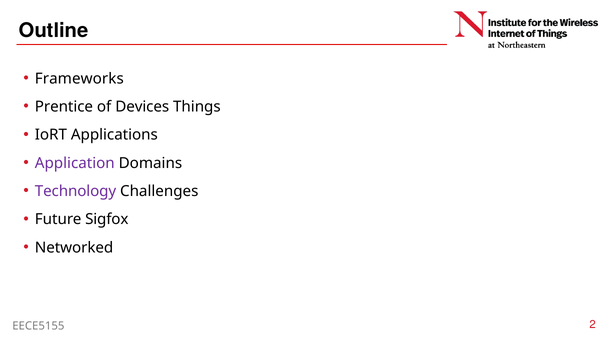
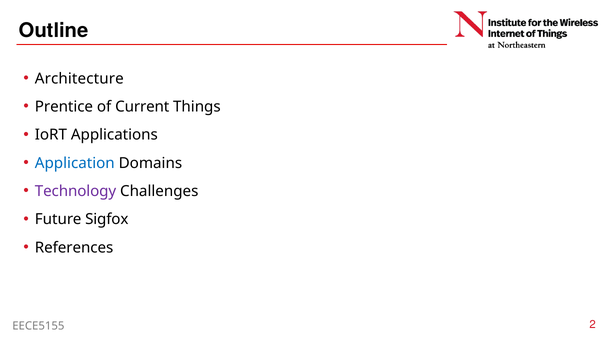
Frameworks: Frameworks -> Architecture
Devices: Devices -> Current
Application colour: purple -> blue
Networked: Networked -> References
